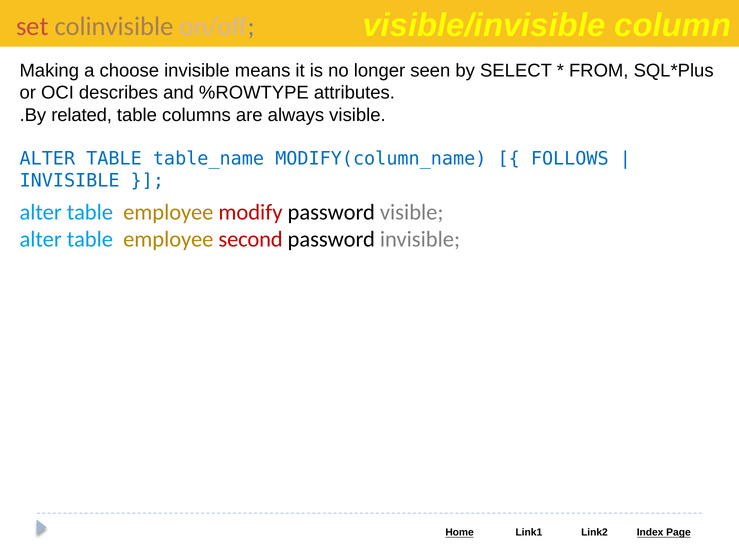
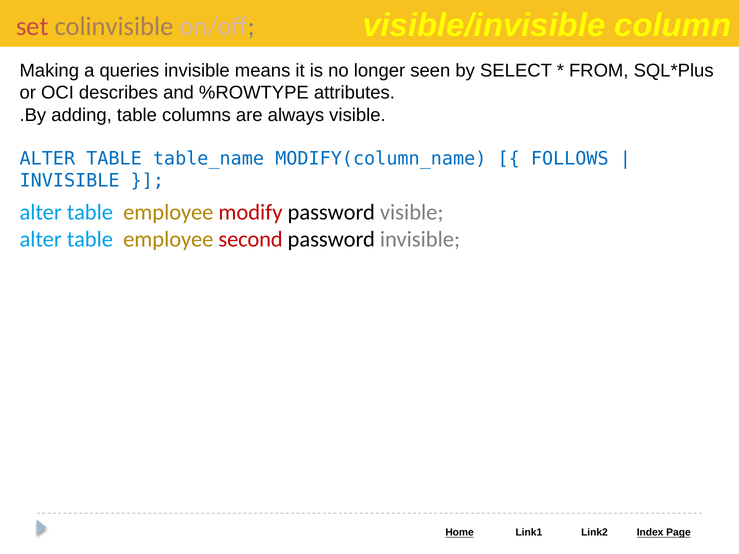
choose: choose -> queries
related: related -> adding
